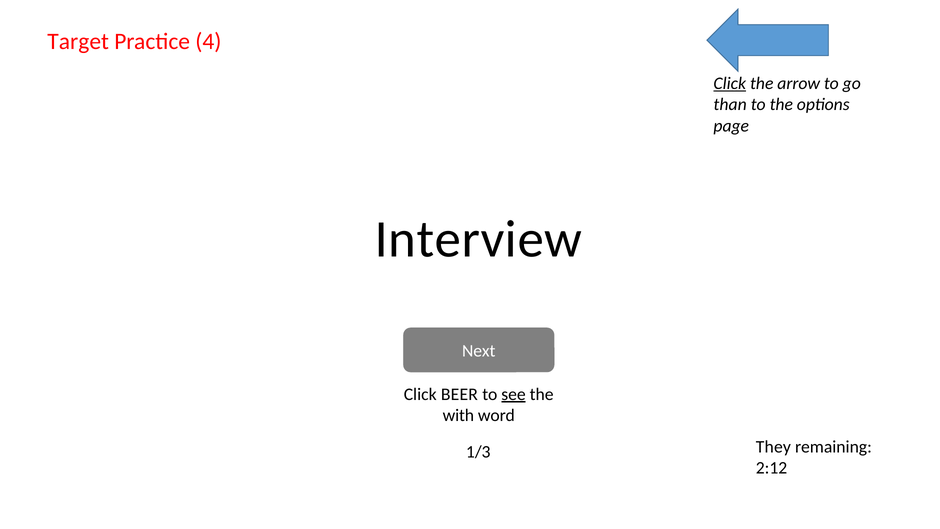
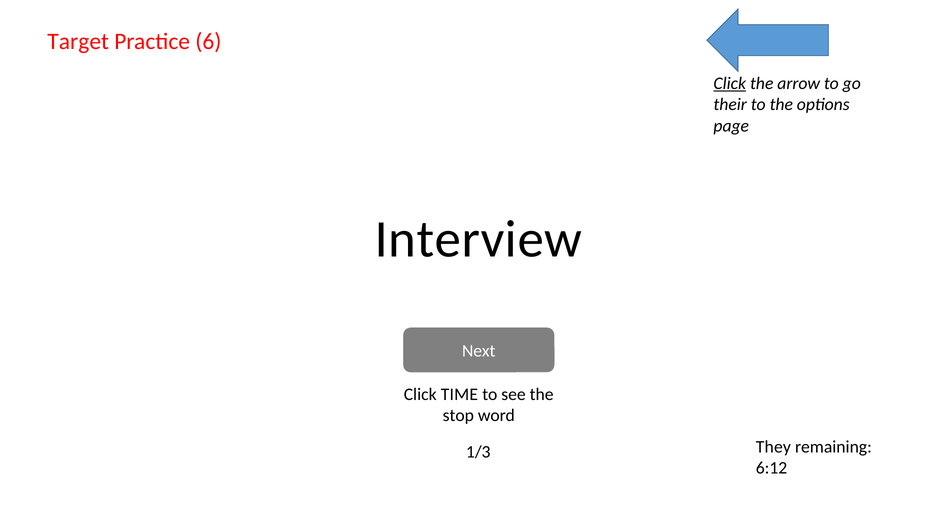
4: 4 -> 6
than: than -> their
BEER: BEER -> TIME
see underline: present -> none
with: with -> stop
2:12: 2:12 -> 6:12
